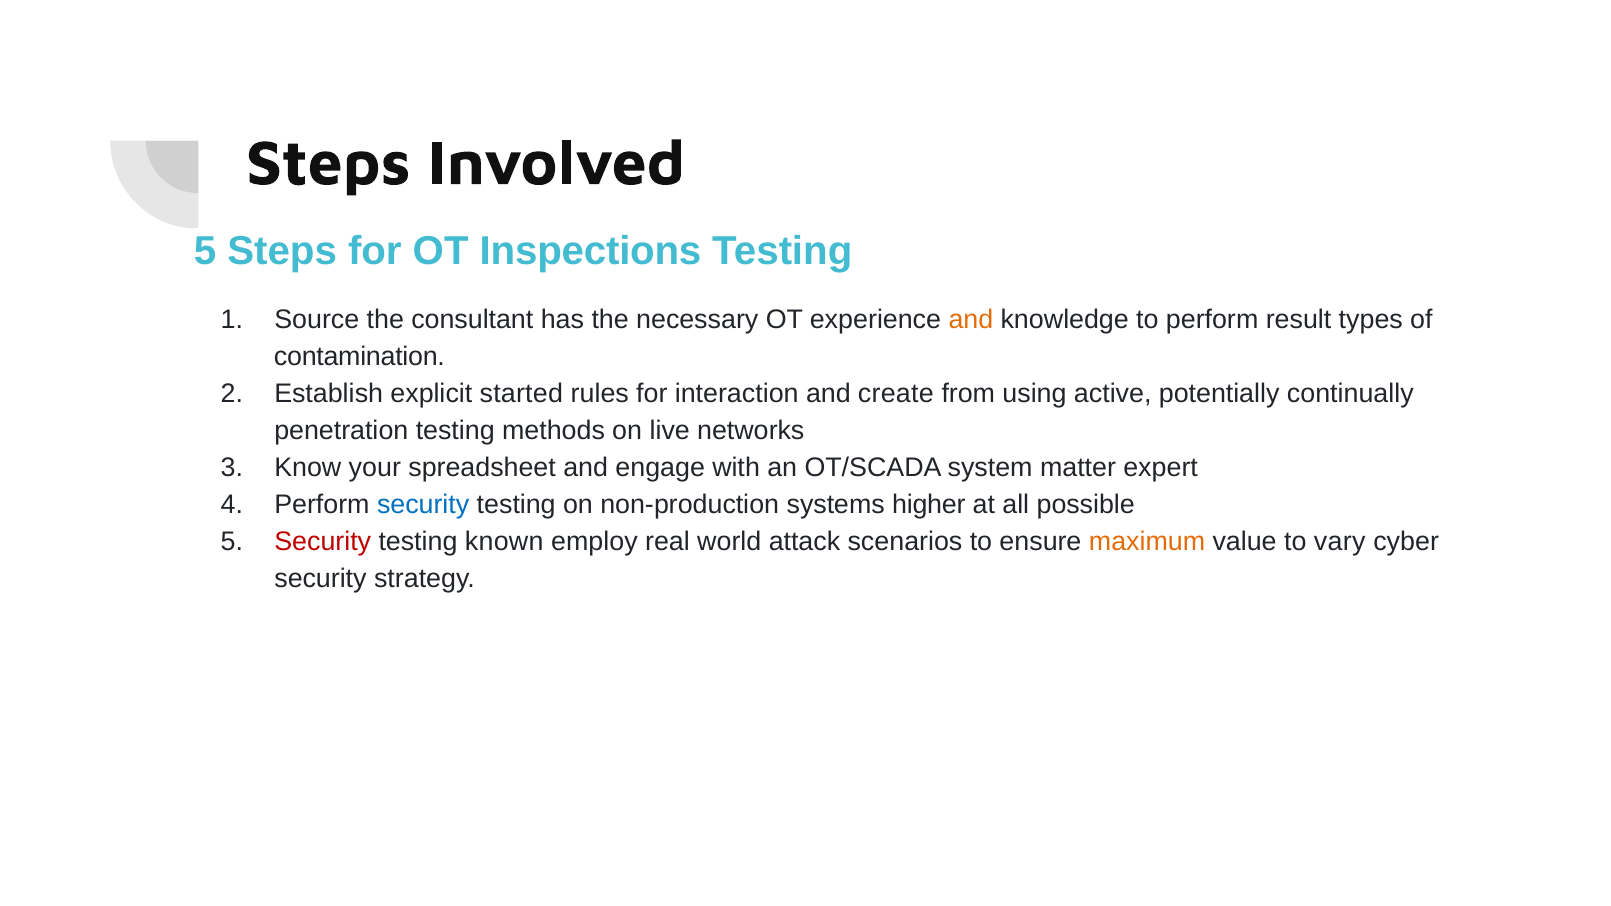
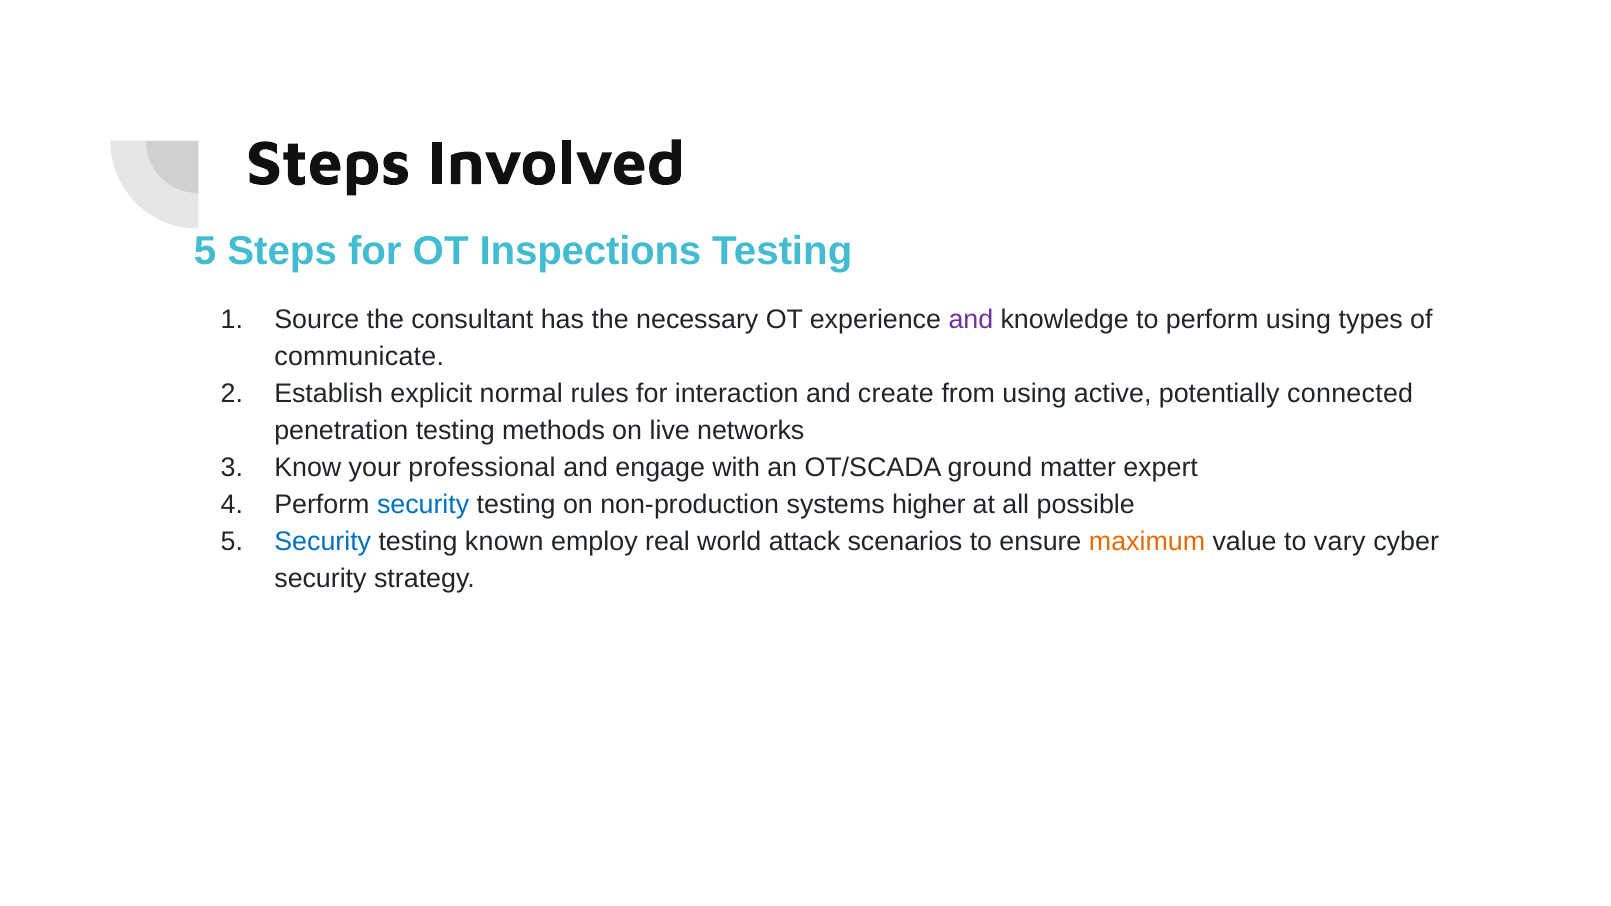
and at (971, 320) colour: orange -> purple
perform result: result -> using
contamination: contamination -> communicate
started: started -> normal
continually: continually -> connected
spreadsheet: spreadsheet -> professional
system: system -> ground
Security at (323, 542) colour: red -> blue
